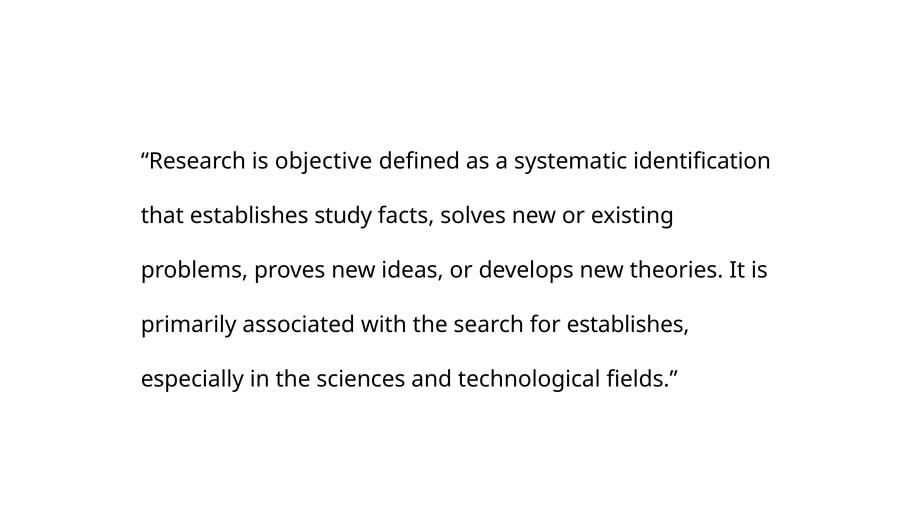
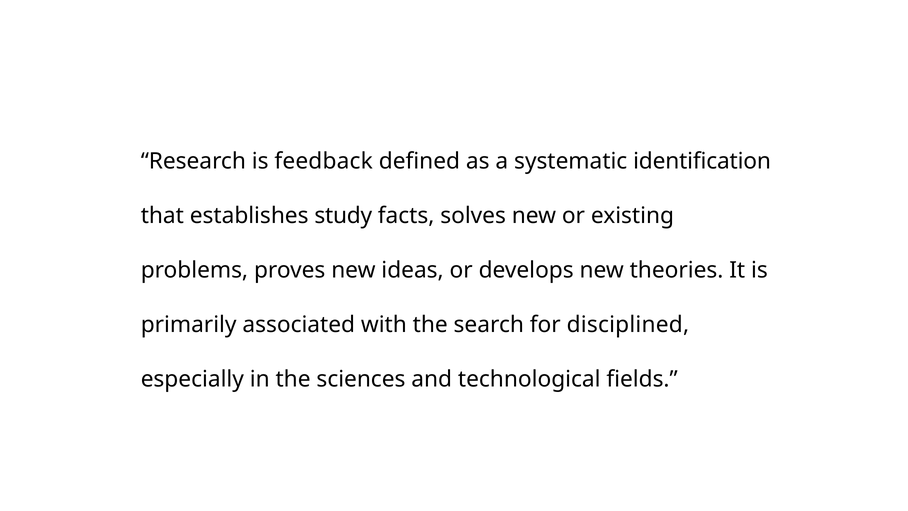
objective: objective -> feedback
for establishes: establishes -> disciplined
